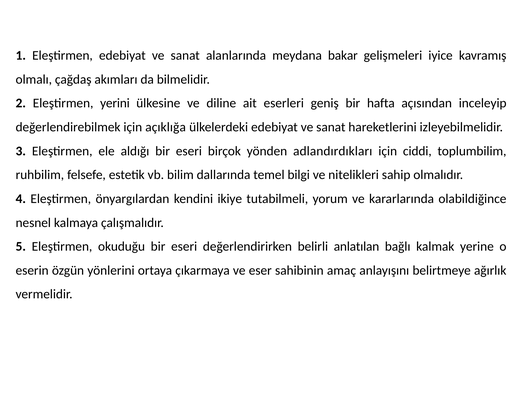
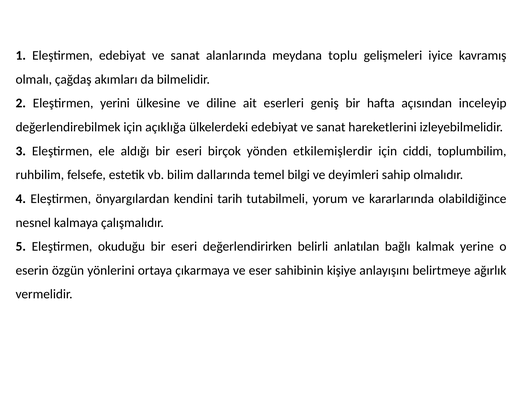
bakar: bakar -> toplu
adlandırdıkları: adlandırdıkları -> etkilemişlerdir
nitelikleri: nitelikleri -> deyimleri
ikiye: ikiye -> tarih
amaç: amaç -> kişiye
